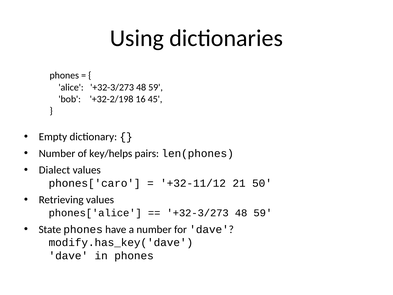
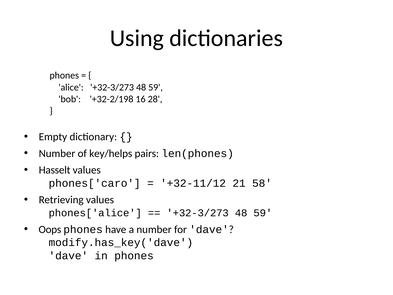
45: 45 -> 28
Dialect: Dialect -> Hasselt
50: 50 -> 58
State: State -> Oops
